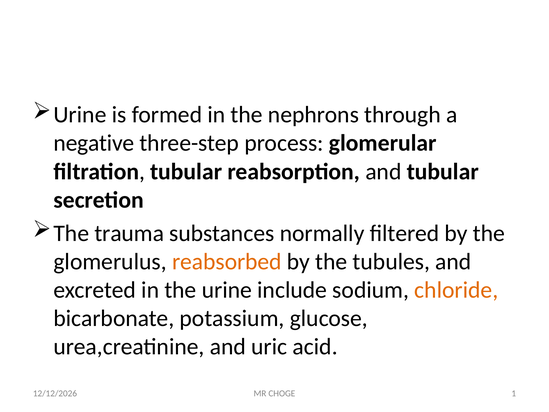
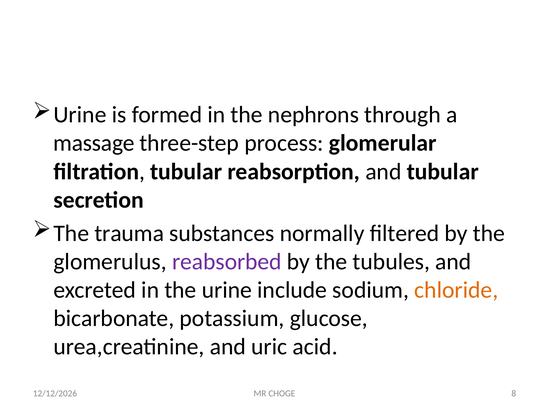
negative: negative -> massage
reabsorbed colour: orange -> purple
1: 1 -> 8
